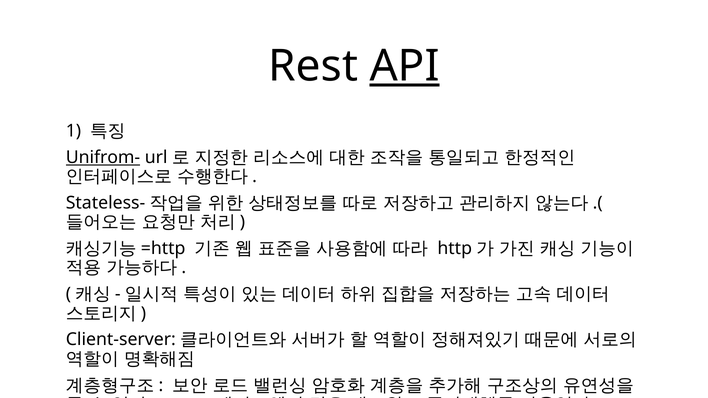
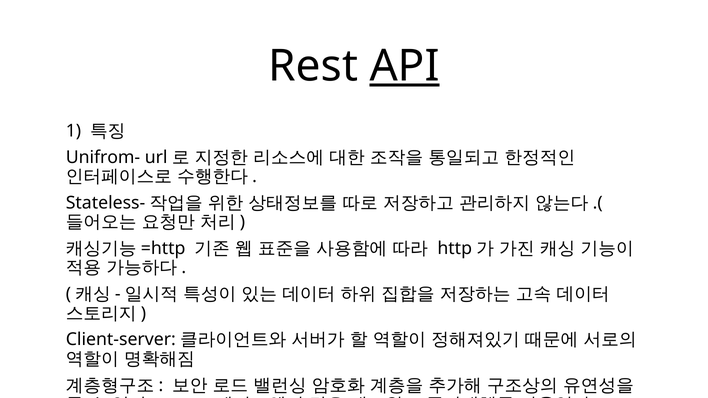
Unifrom- underline: present -> none
